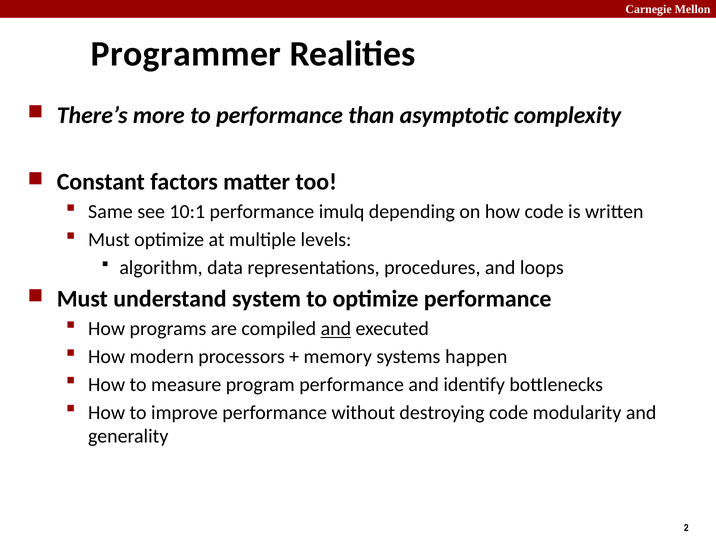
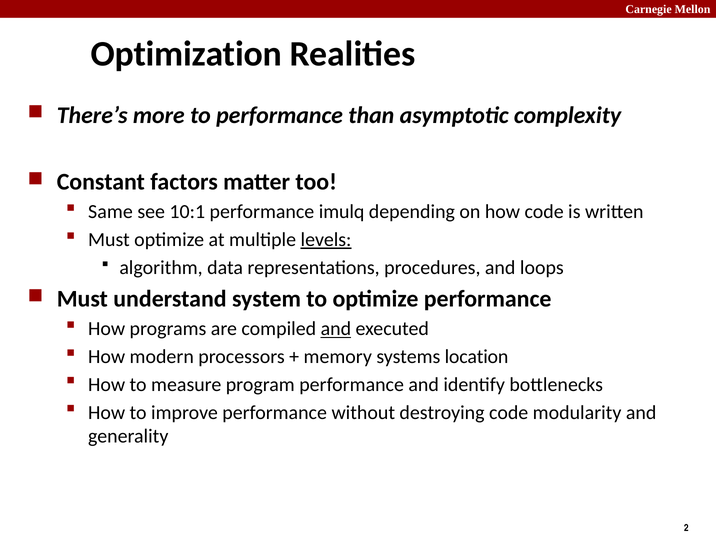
Programmer: Programmer -> Optimization
levels underline: none -> present
happen: happen -> location
